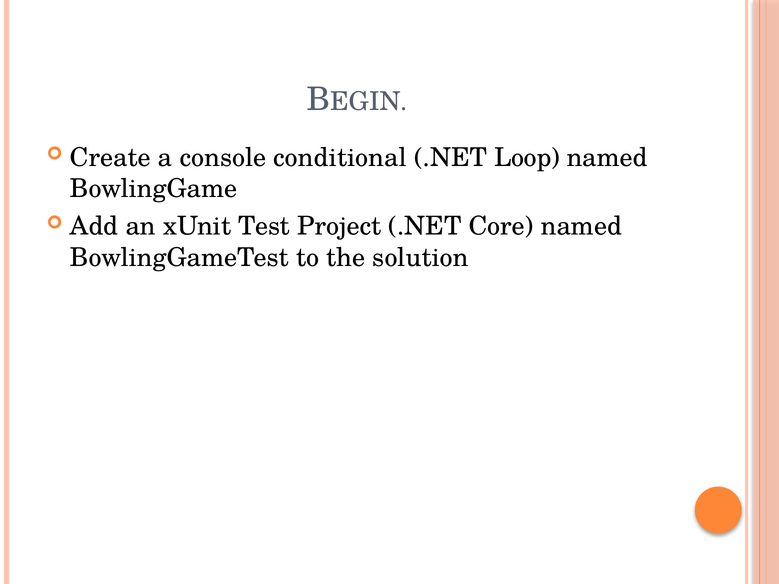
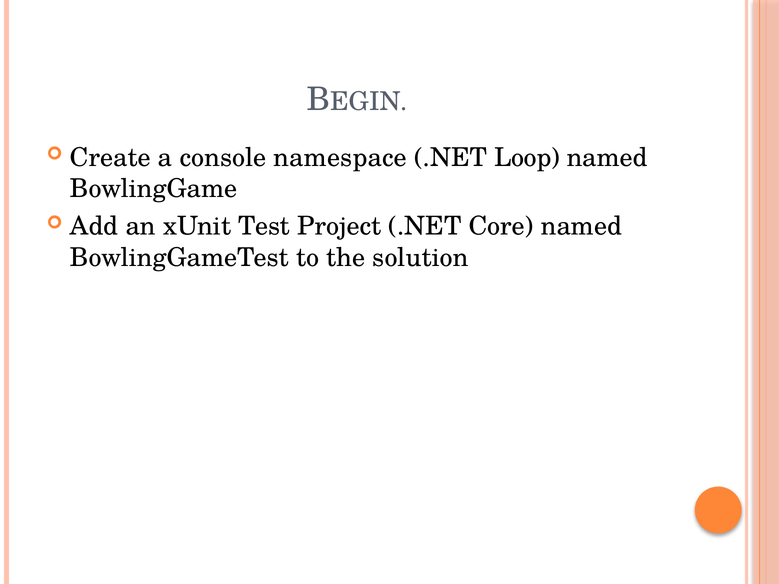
conditional: conditional -> namespace
